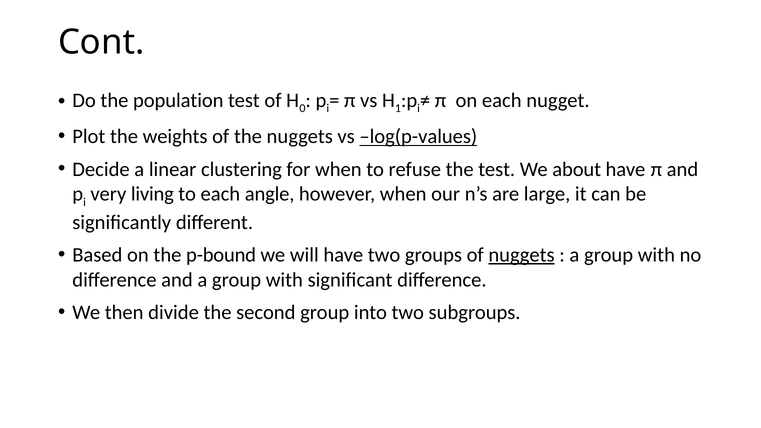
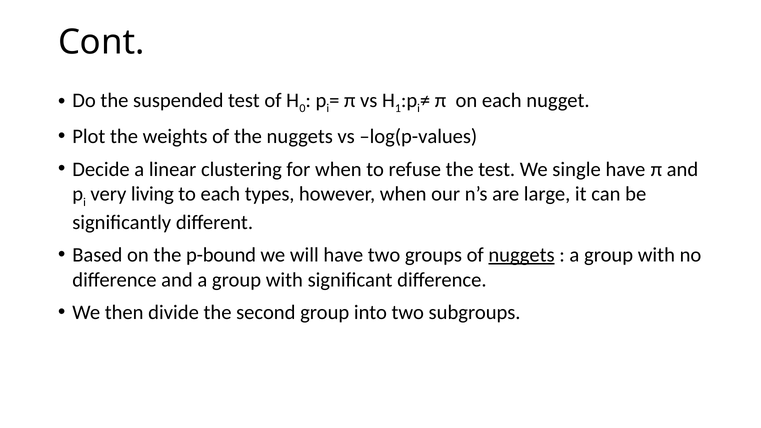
population: population -> suspended
log(p-values underline: present -> none
about: about -> single
angle: angle -> types
